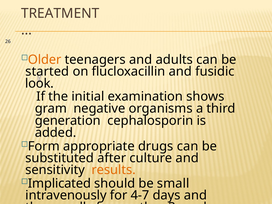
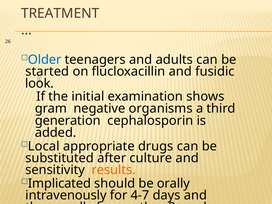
Older colour: orange -> blue
Form: Form -> Local
be small: small -> orally
